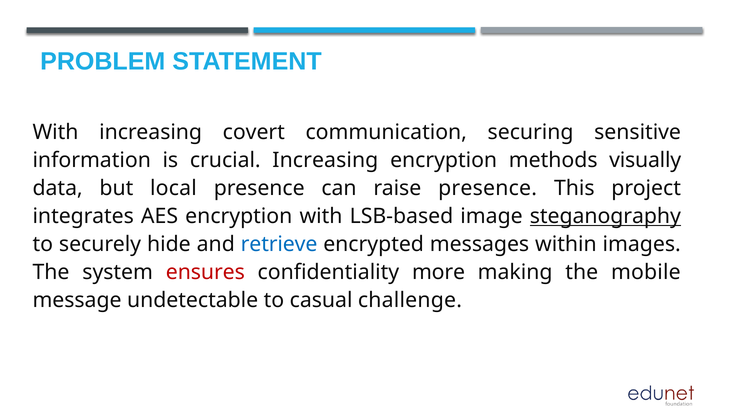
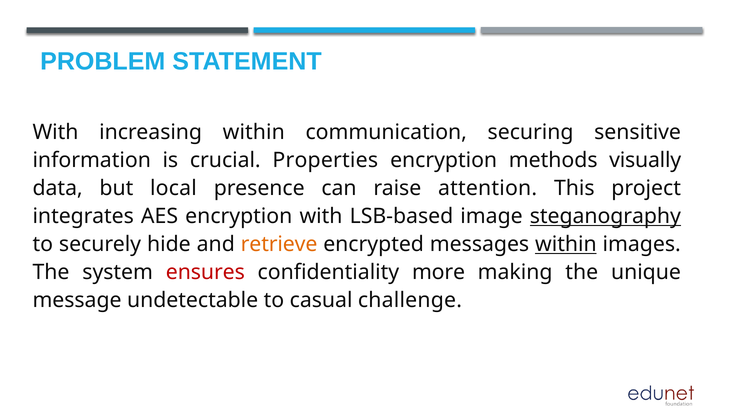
increasing covert: covert -> within
crucial Increasing: Increasing -> Properties
raise presence: presence -> attention
retrieve colour: blue -> orange
within at (566, 244) underline: none -> present
mobile: mobile -> unique
